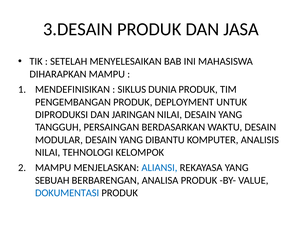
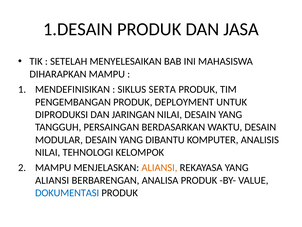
3.DESAIN: 3.DESAIN -> 1.DESAIN
DUNIA: DUNIA -> SERTA
ALIANSI at (159, 167) colour: blue -> orange
SEBUAH at (52, 180): SEBUAH -> ALIANSI
